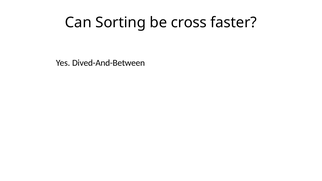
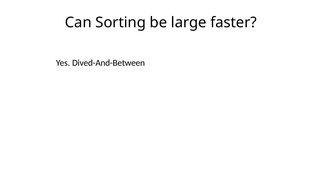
cross: cross -> large
